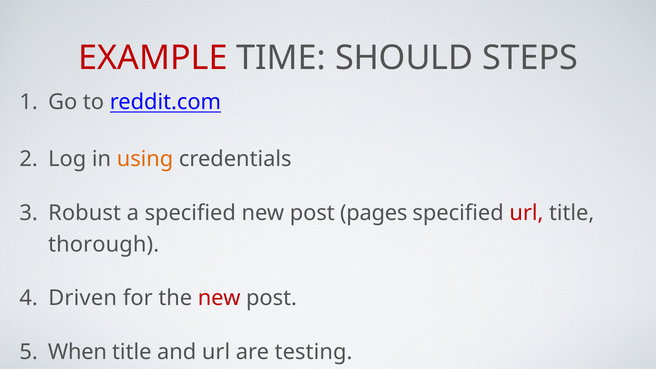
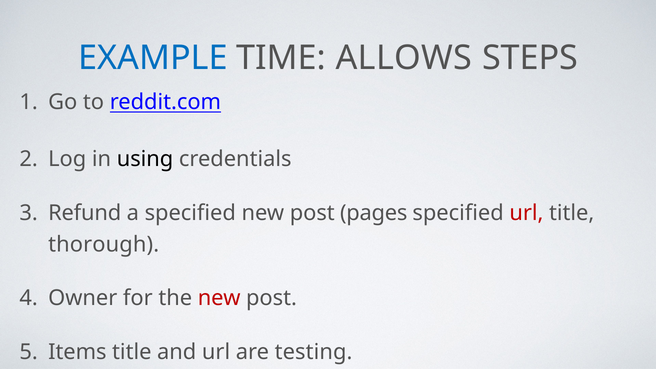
EXAMPLE colour: red -> blue
SHOULD: SHOULD -> ALLOWS
using colour: orange -> black
Robust: Robust -> Refund
Driven: Driven -> Owner
When: When -> Items
